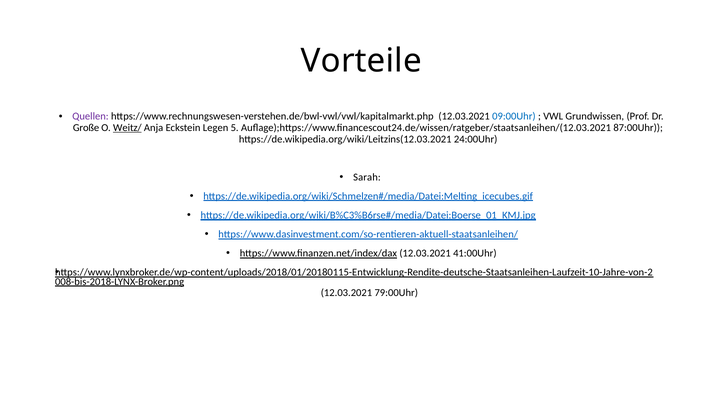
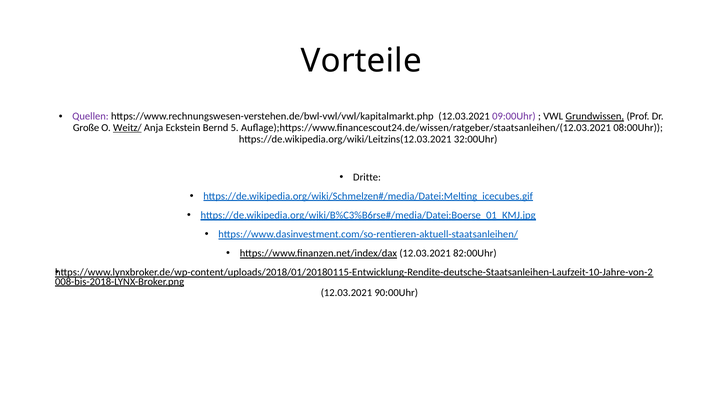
09:00Uhr colour: blue -> purple
Grundwissen underline: none -> present
Legen: Legen -> Bernd
87:00Uhr: 87:00Uhr -> 08:00Uhr
24:00Uhr: 24:00Uhr -> 32:00Uhr
Sarah: Sarah -> Dritte
41:00Uhr: 41:00Uhr -> 82:00Uhr
79:00Uhr: 79:00Uhr -> 90:00Uhr
